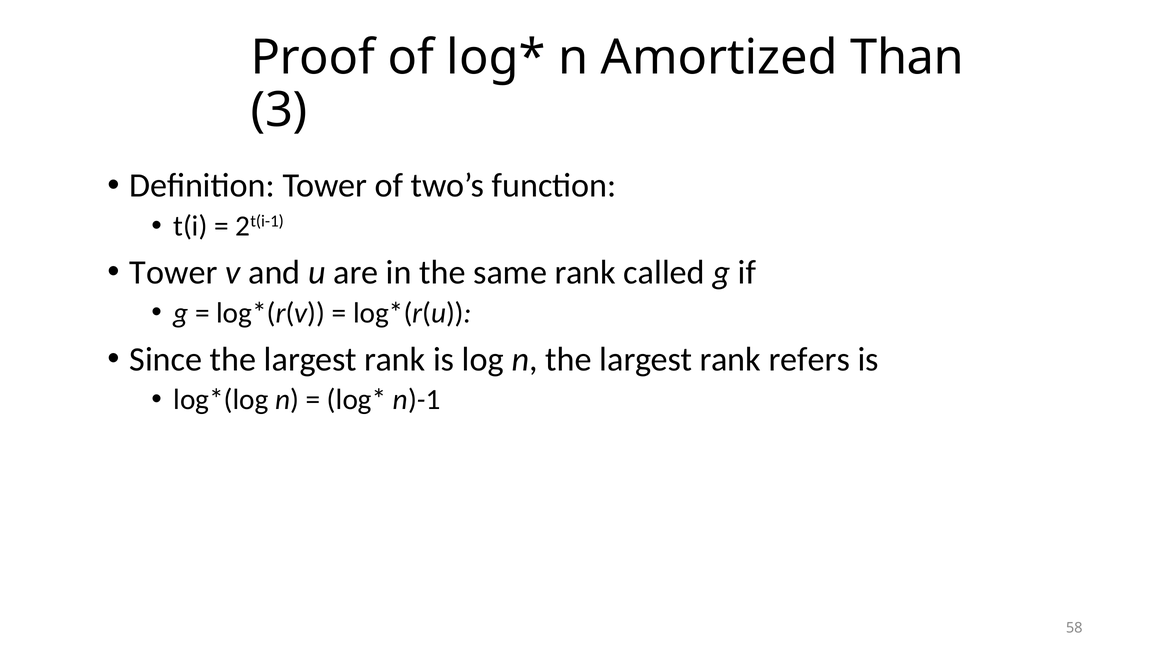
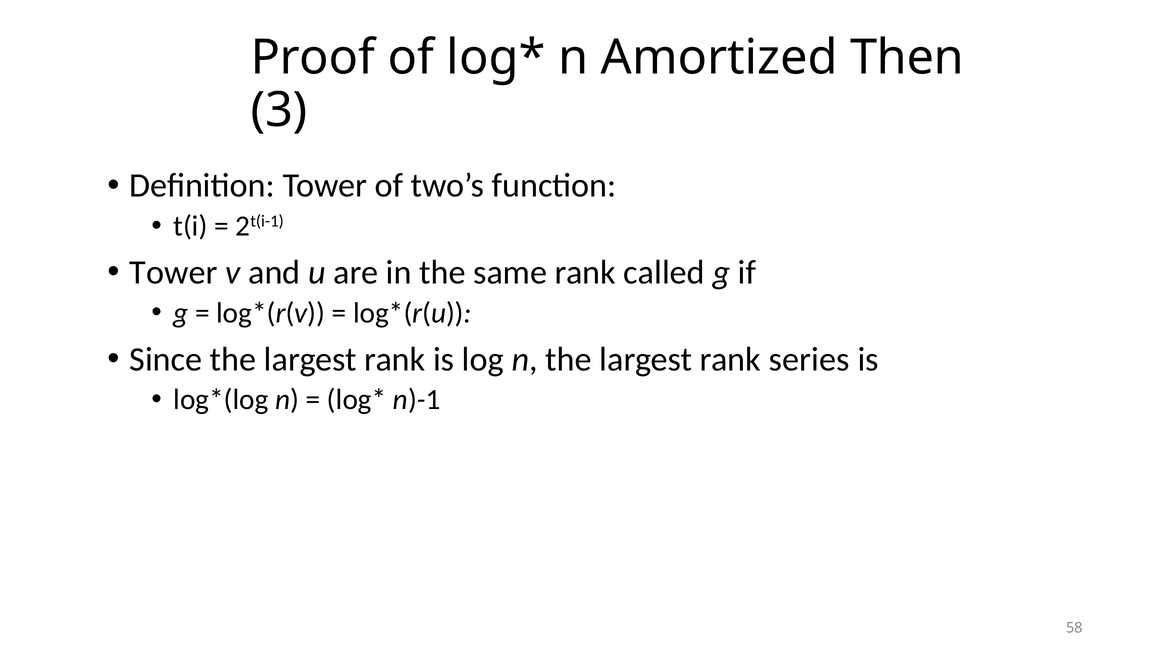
Than: Than -> Then
refers: refers -> series
